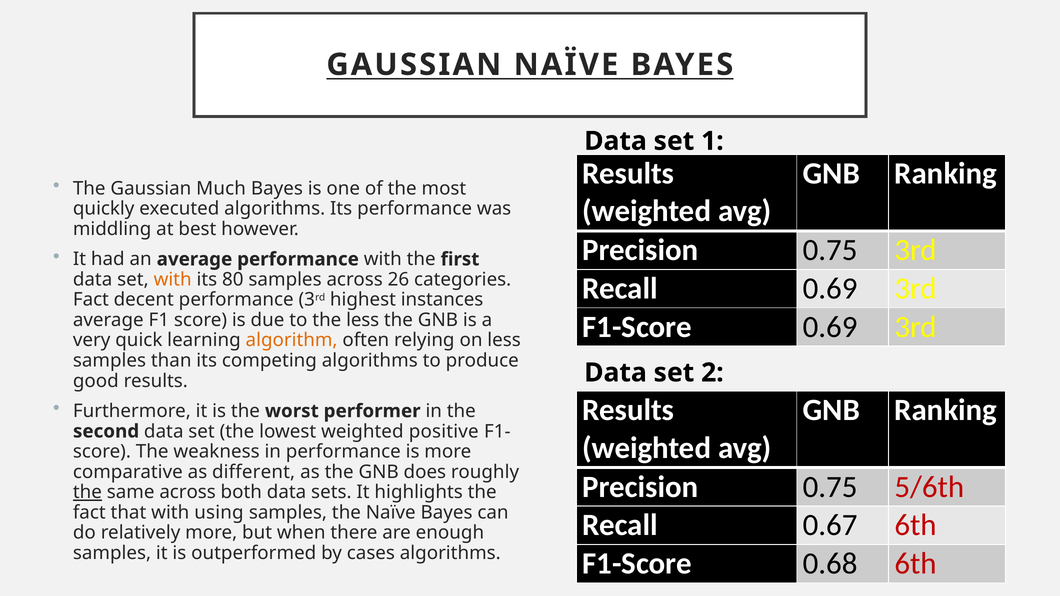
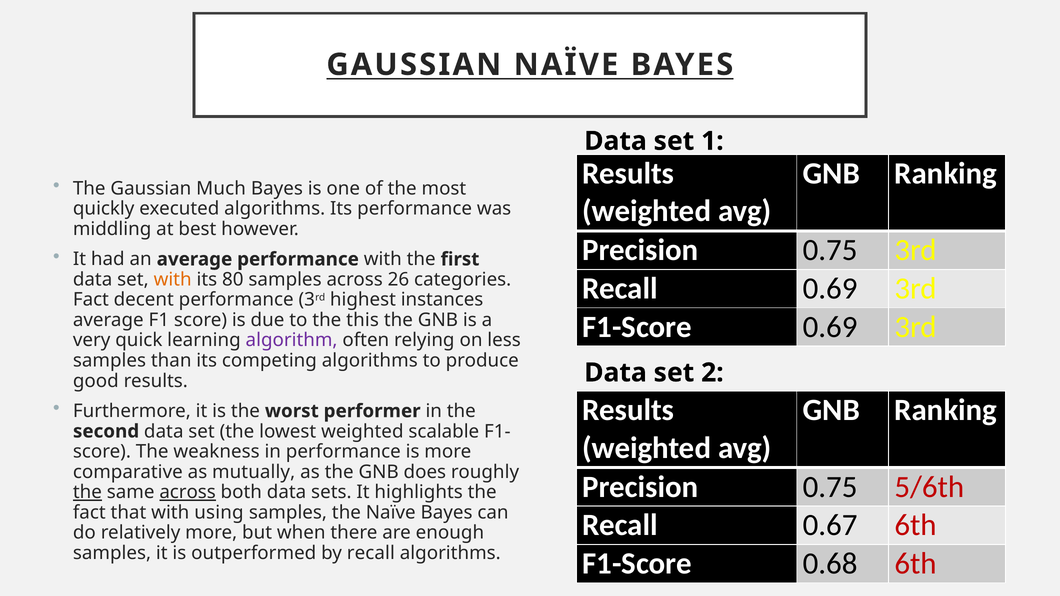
the less: less -> this
algorithm colour: orange -> purple
positive: positive -> scalable
different: different -> mutually
across at (188, 492) underline: none -> present
by cases: cases -> recall
